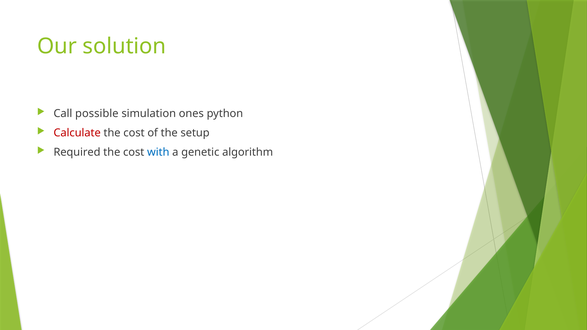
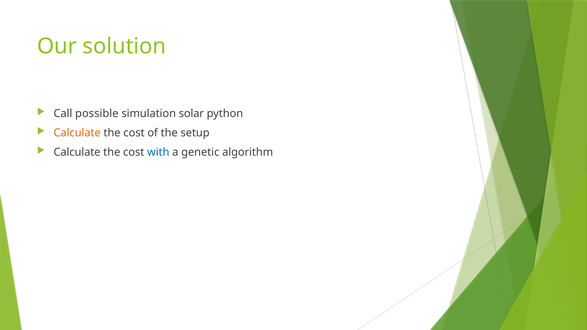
ones: ones -> solar
Calculate at (77, 133) colour: red -> orange
Required at (77, 152): Required -> Calculate
